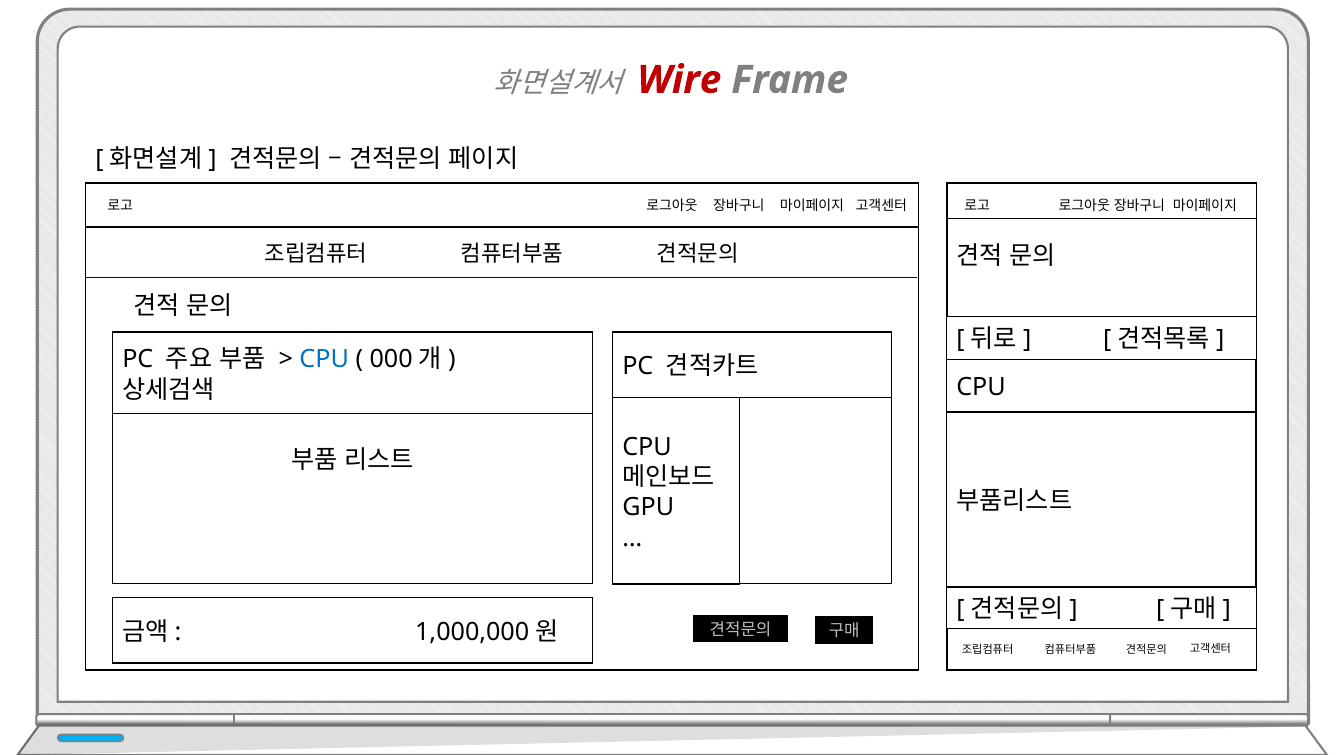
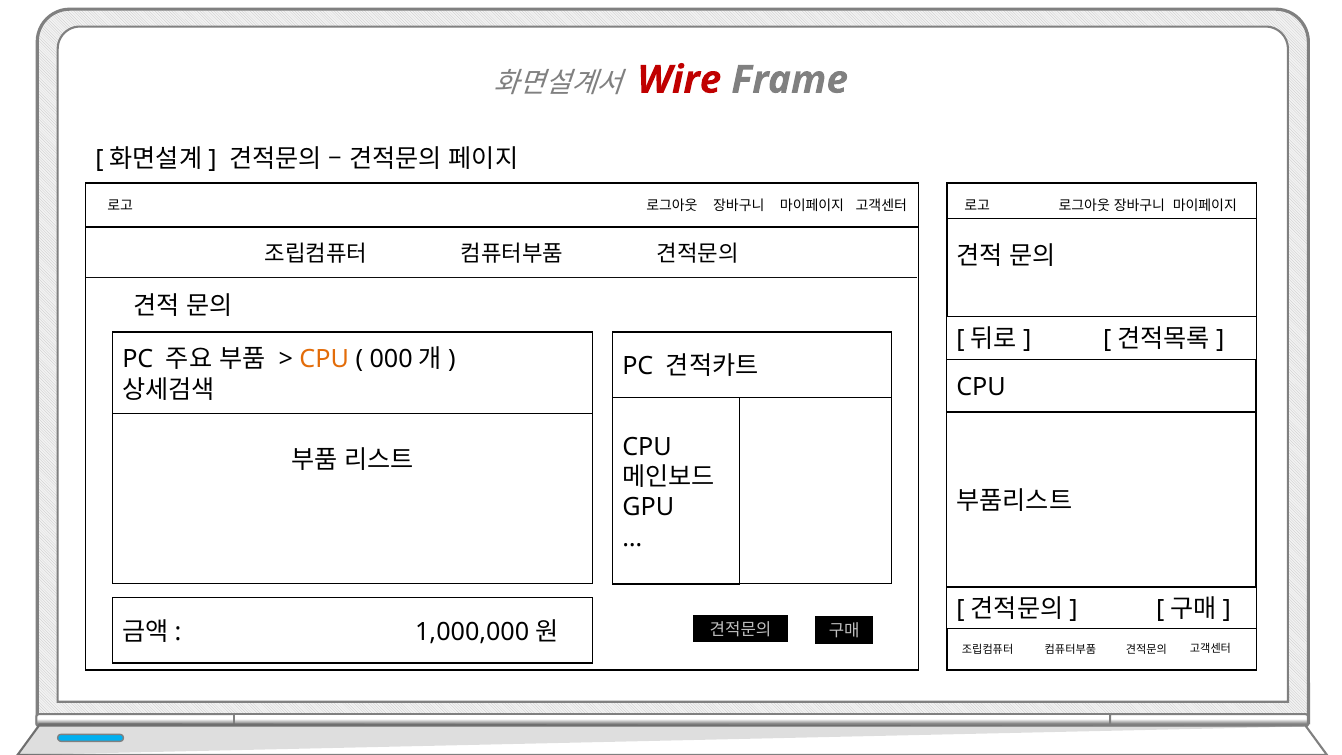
CPU at (324, 360) colour: blue -> orange
